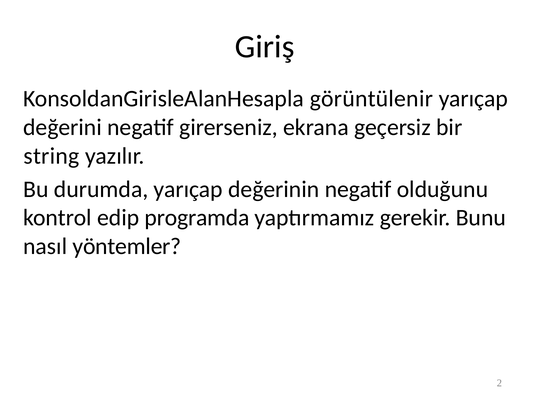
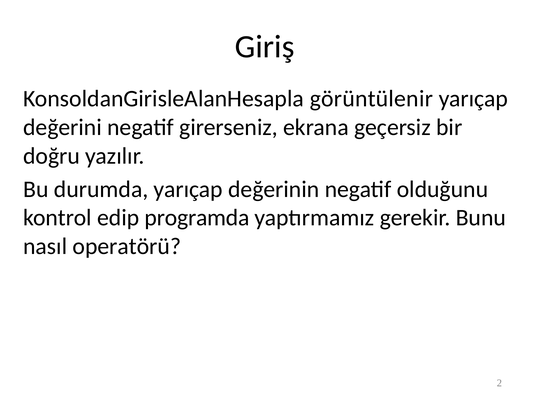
string: string -> doğru
yöntemler: yöntemler -> operatörü
